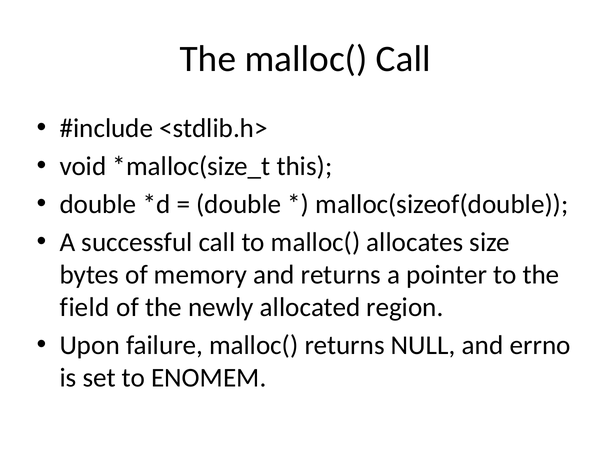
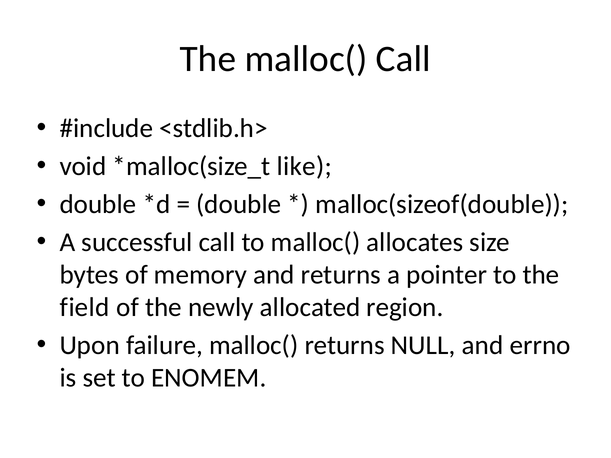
this: this -> like
